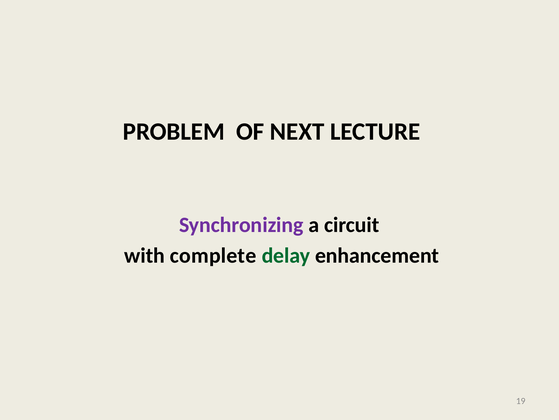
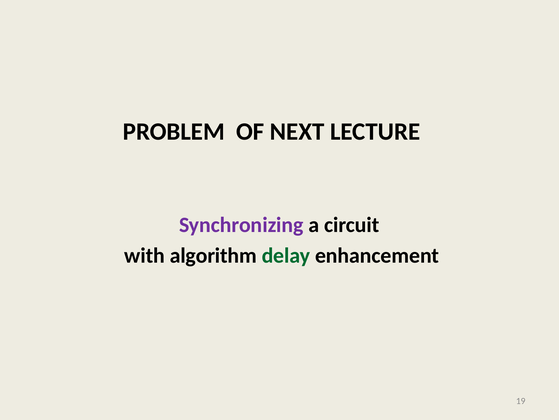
complete: complete -> algorithm
